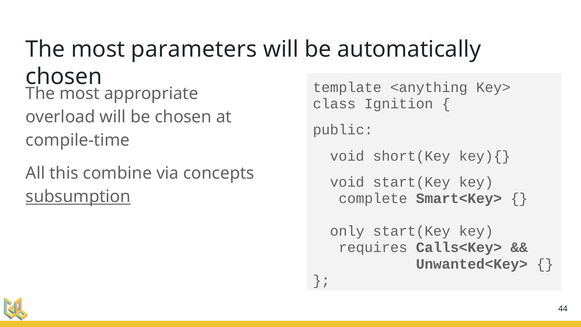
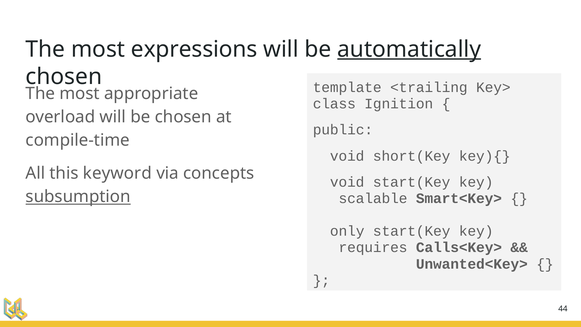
parameters: parameters -> expressions
automatically underline: none -> present
<anything: <anything -> <trailing
combine: combine -> keyword
complete: complete -> scalable
